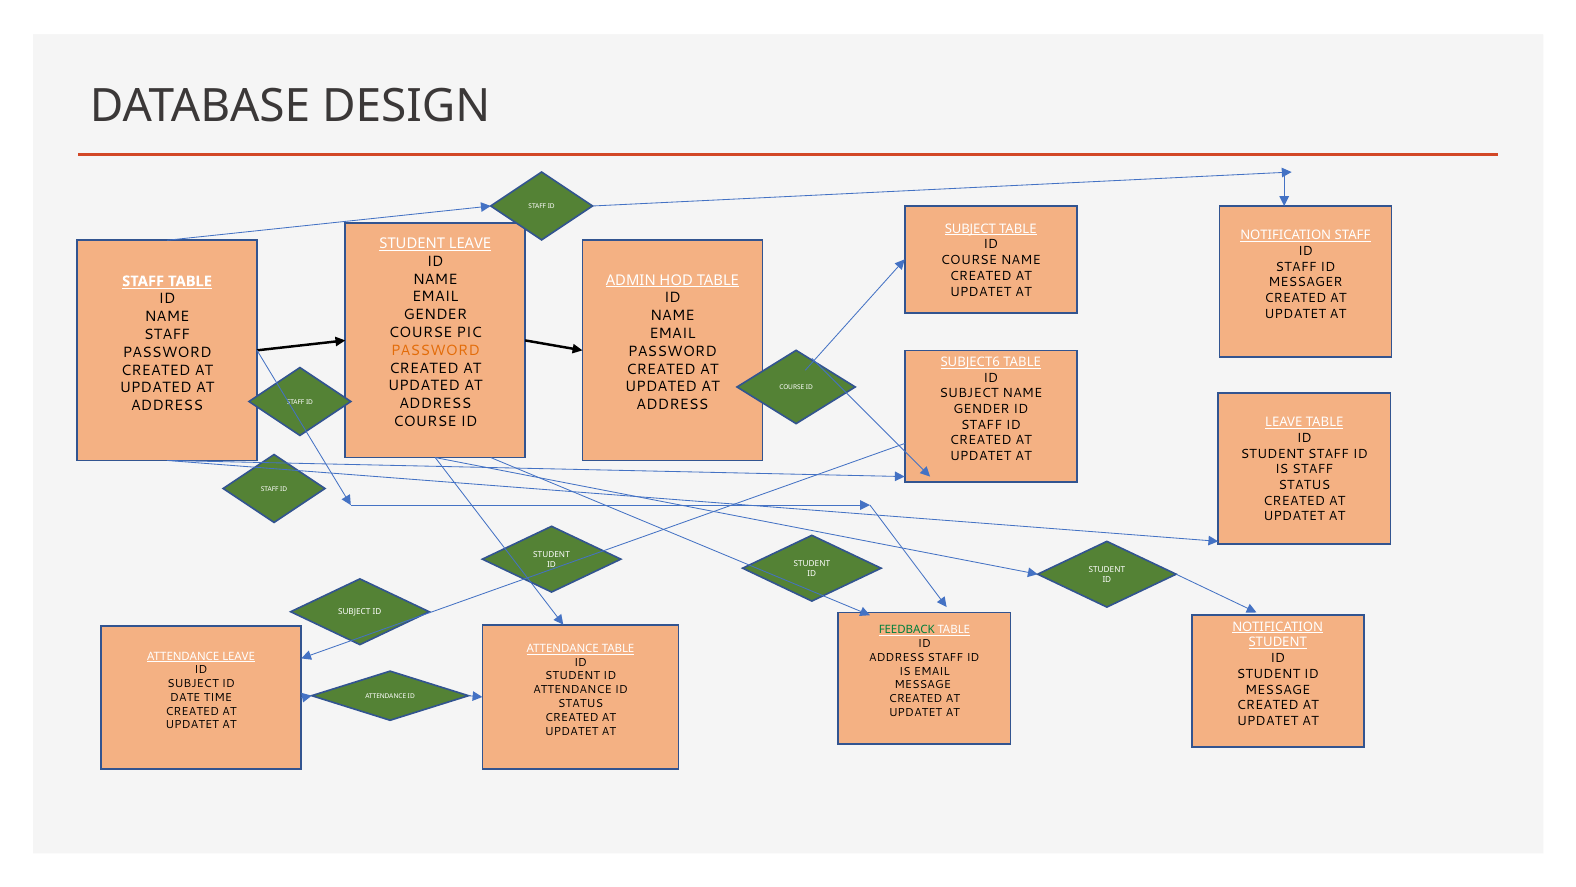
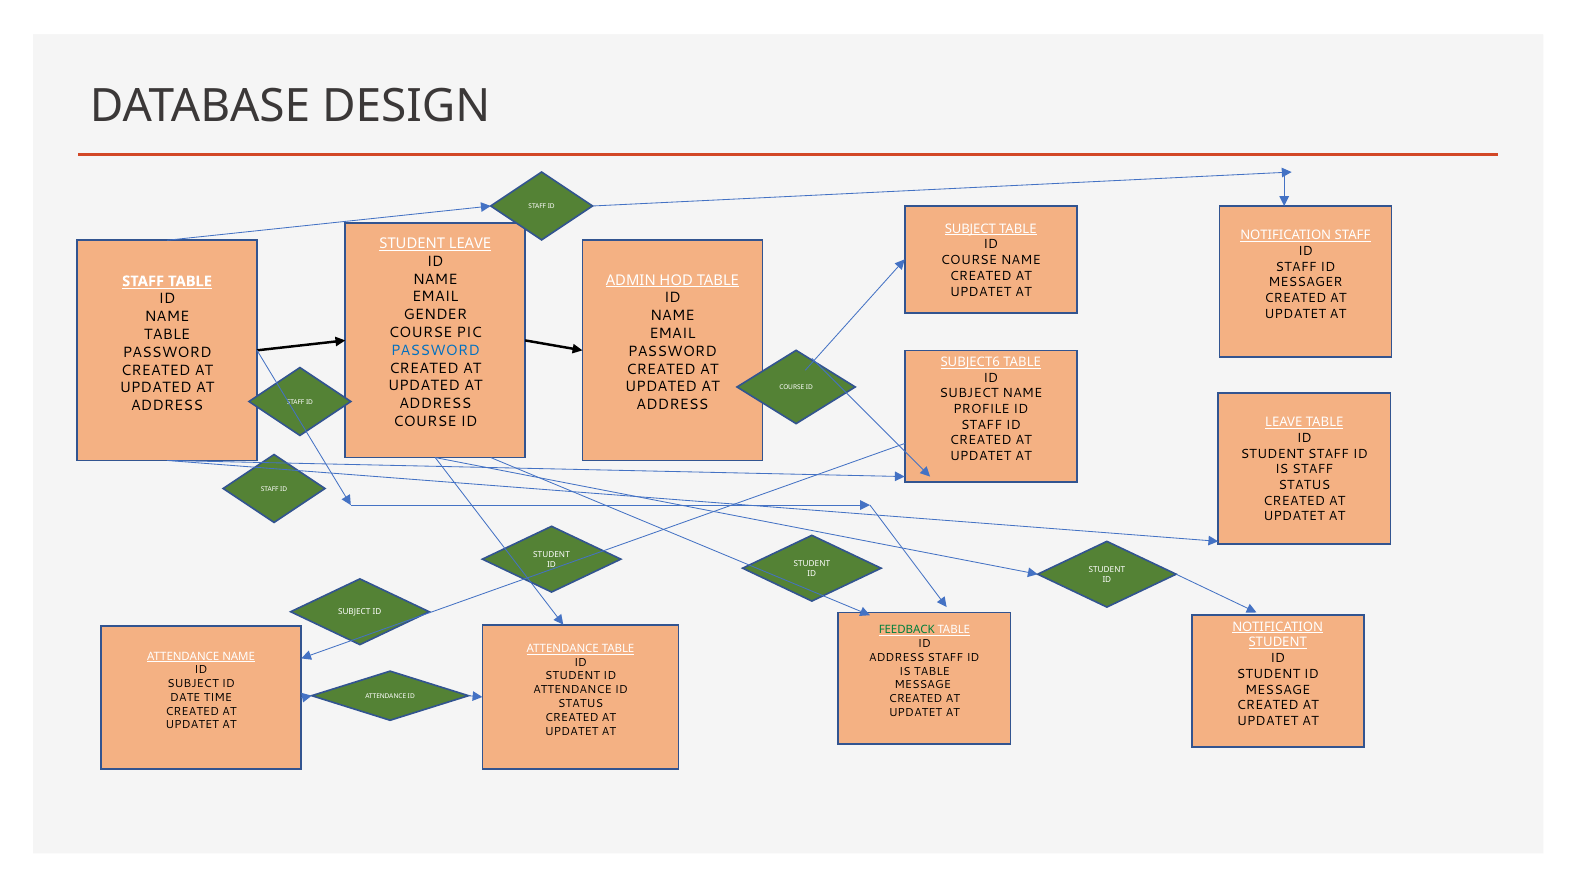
STAFF at (167, 334): STAFF -> TABLE
PASSWORD at (435, 350) colour: orange -> blue
GENDER at (981, 409): GENDER -> PROFILE
ATTENDANCE LEAVE: LEAVE -> NAME
IS EMAIL: EMAIL -> TABLE
